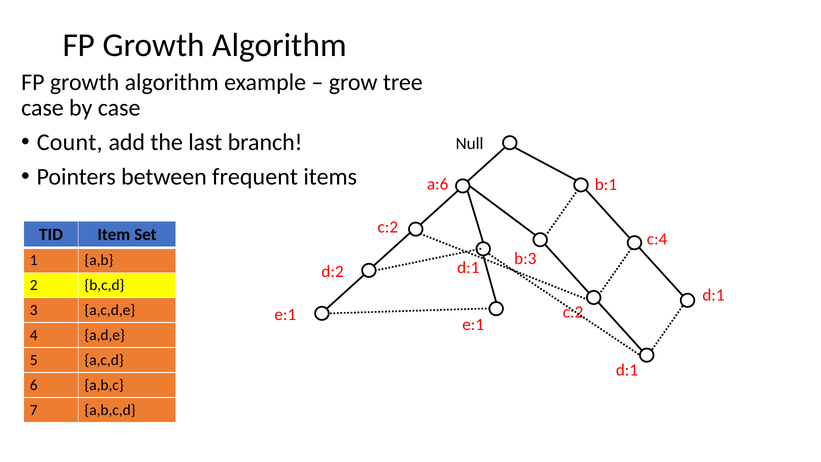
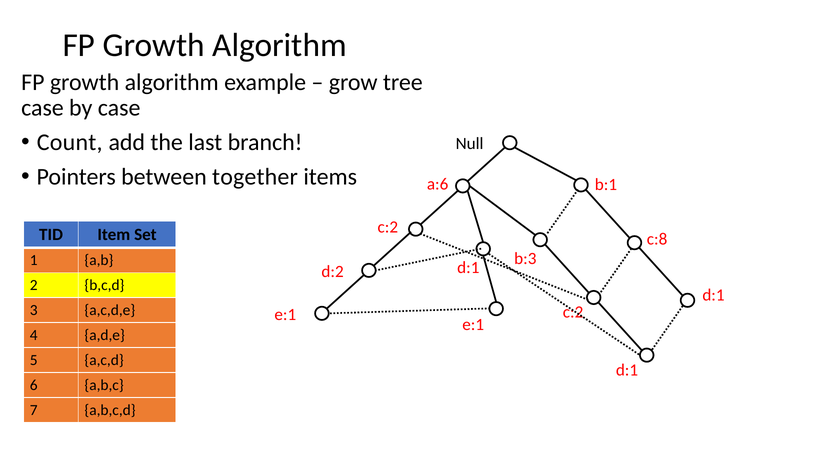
frequent: frequent -> together
c:4: c:4 -> c:8
